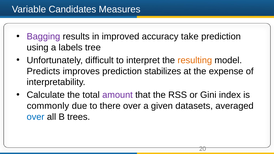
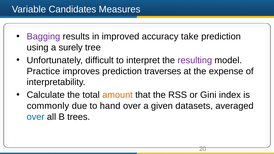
labels: labels -> surely
resulting colour: orange -> purple
Predicts: Predicts -> Practice
stabilizes: stabilizes -> traverses
amount colour: purple -> orange
there: there -> hand
